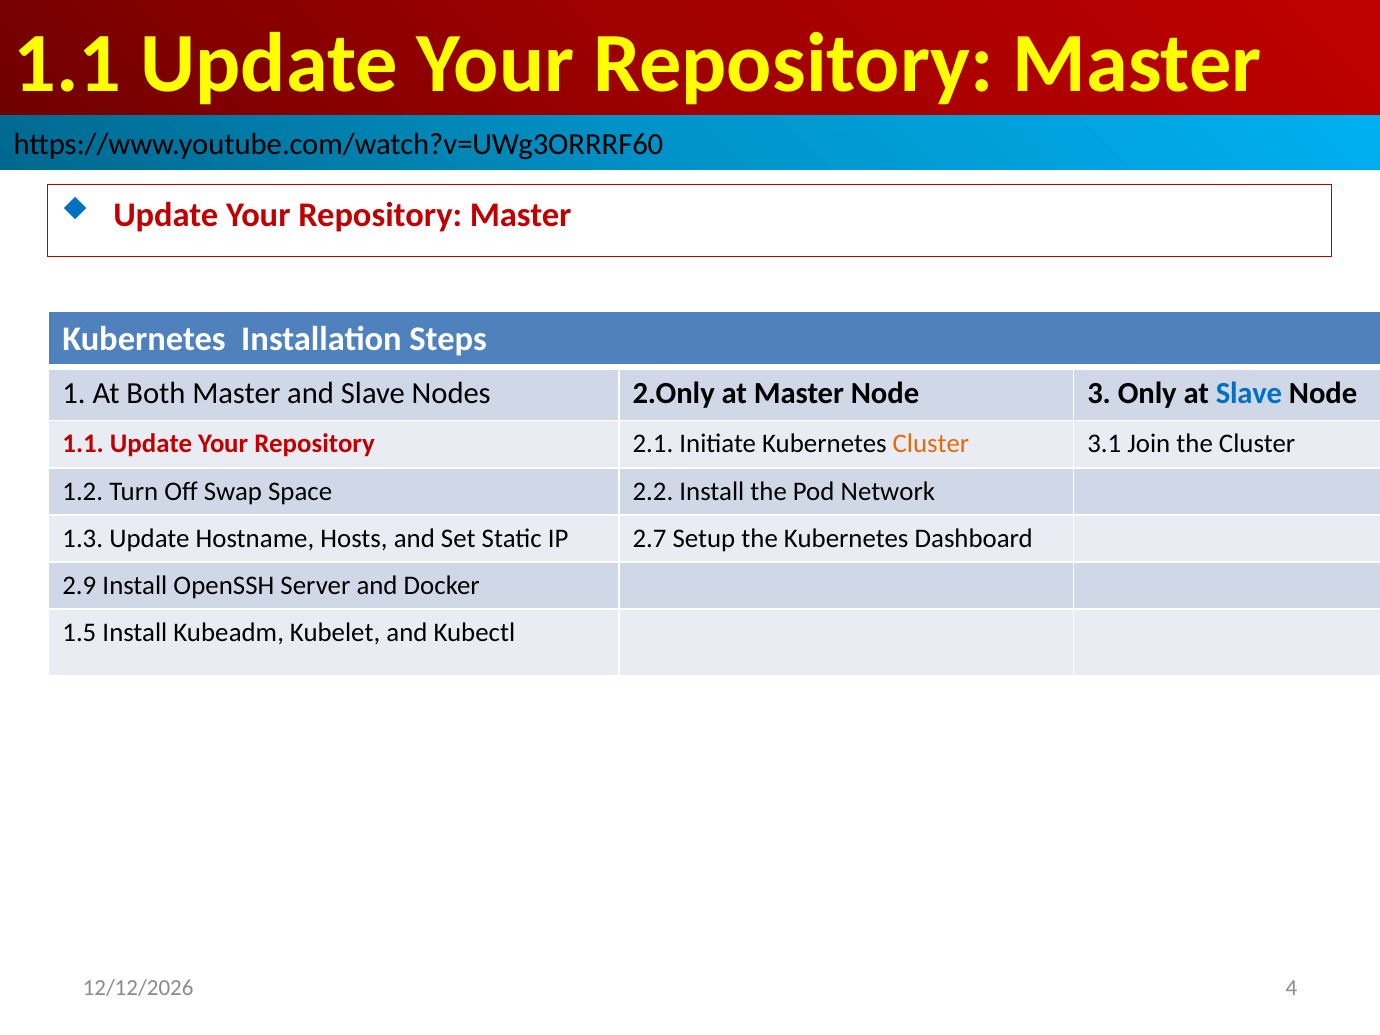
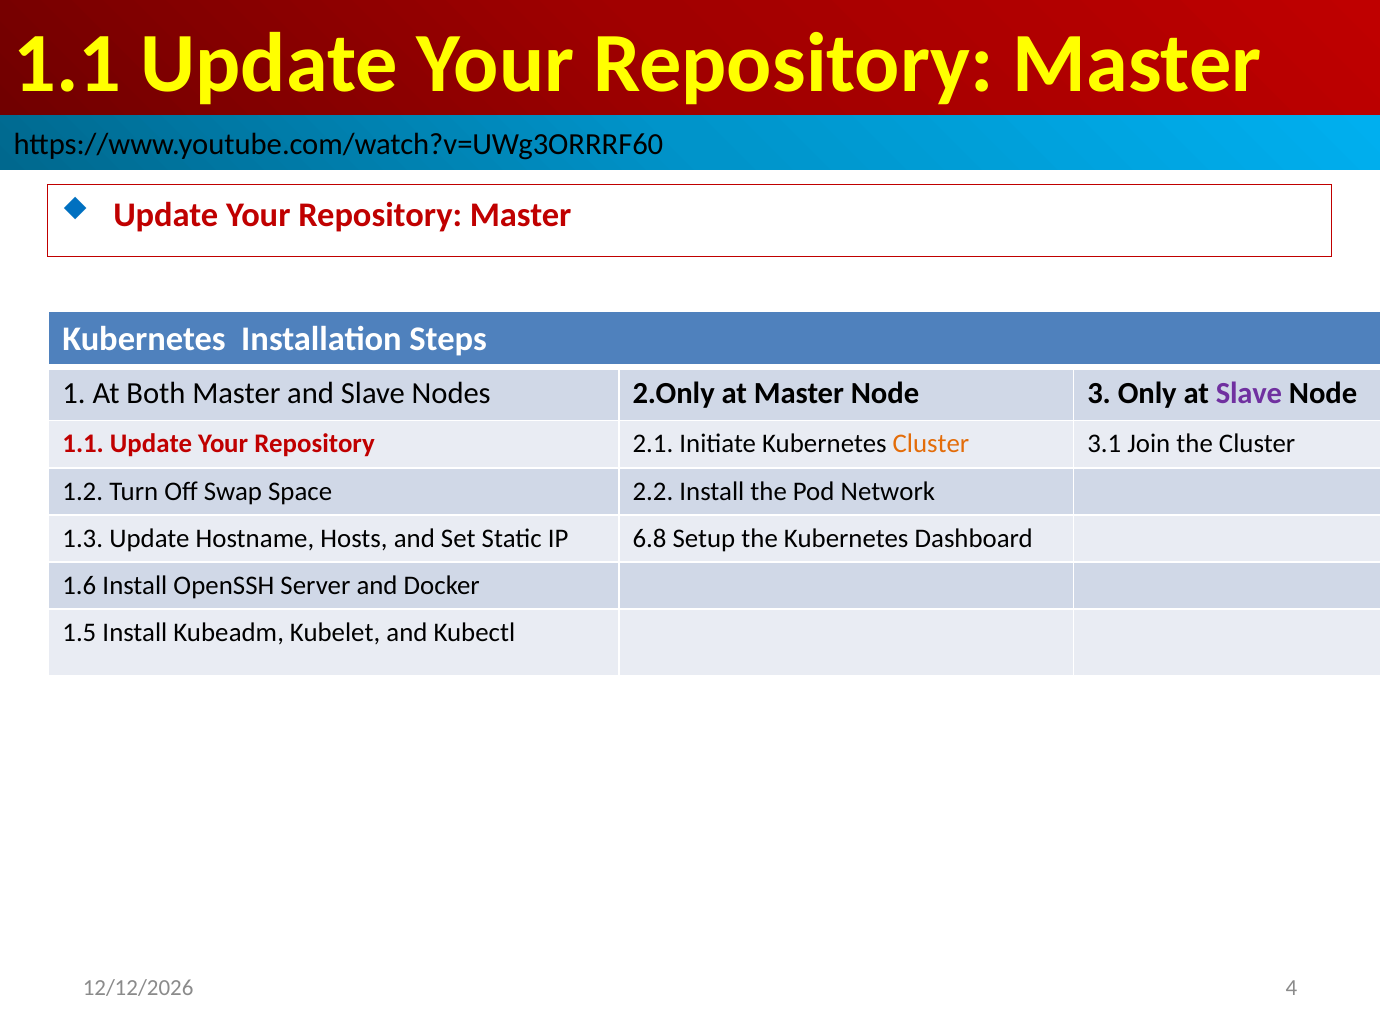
Slave at (1249, 393) colour: blue -> purple
2.7: 2.7 -> 6.8
2.9: 2.9 -> 1.6
